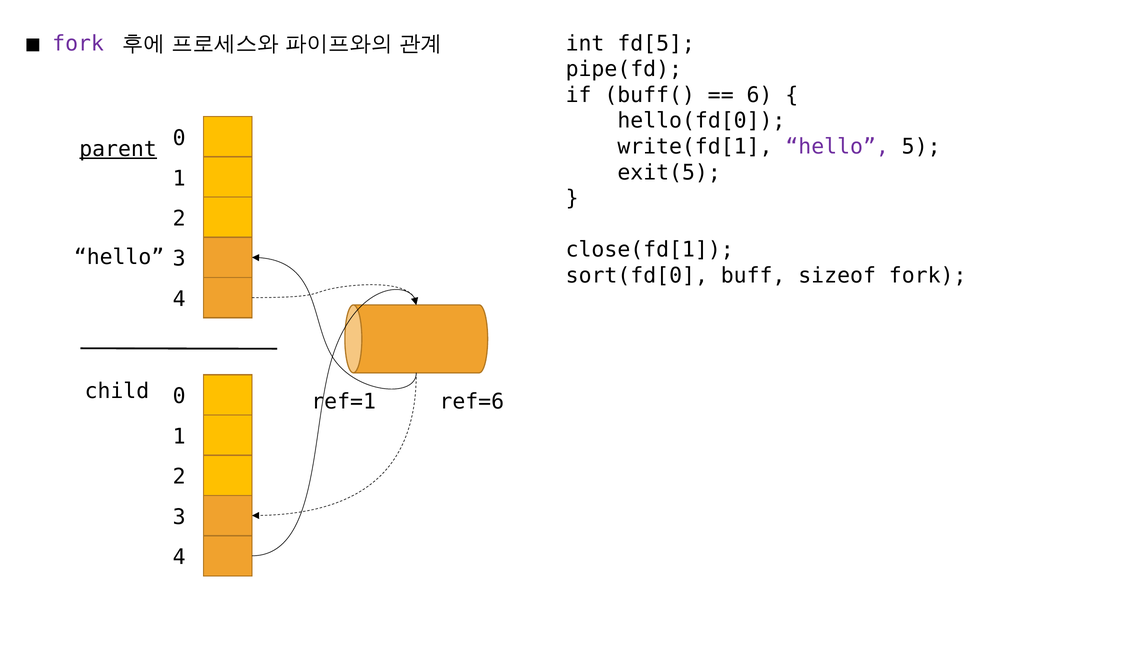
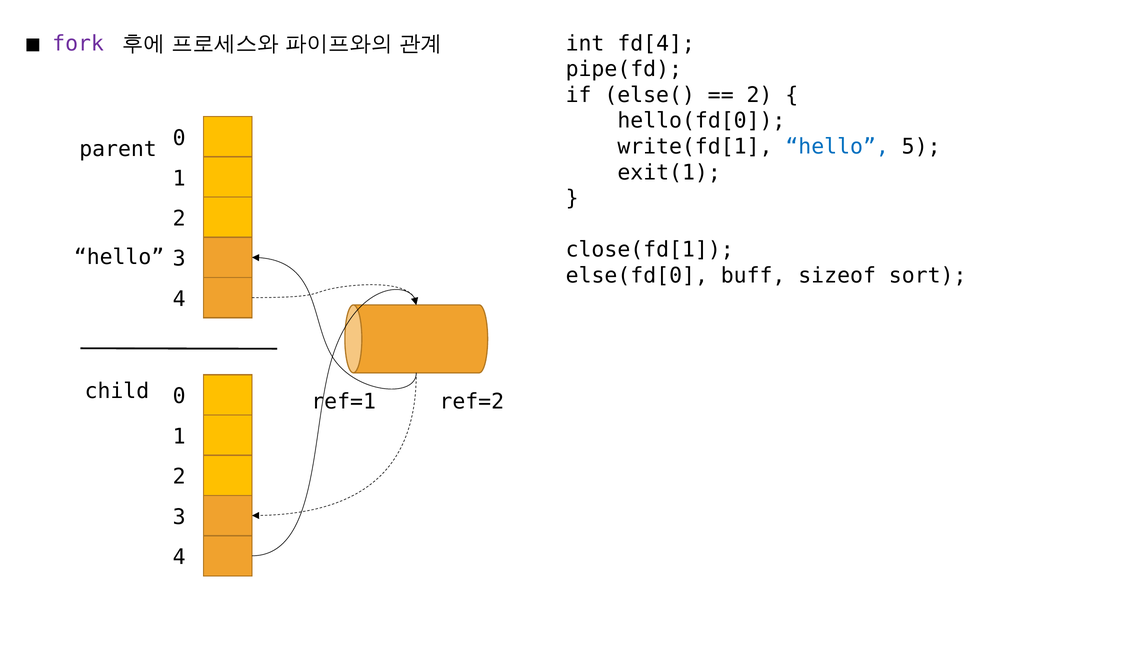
fd[5: fd[5 -> fd[4
buff(: buff( -> else(
6 at (759, 95): 6 -> 2
hello at (837, 147) colour: purple -> blue
parent underline: present -> none
exit(5: exit(5 -> exit(1
sort(fd[0: sort(fd[0 -> else(fd[0
sizeof fork: fork -> sort
ref=6: ref=6 -> ref=2
